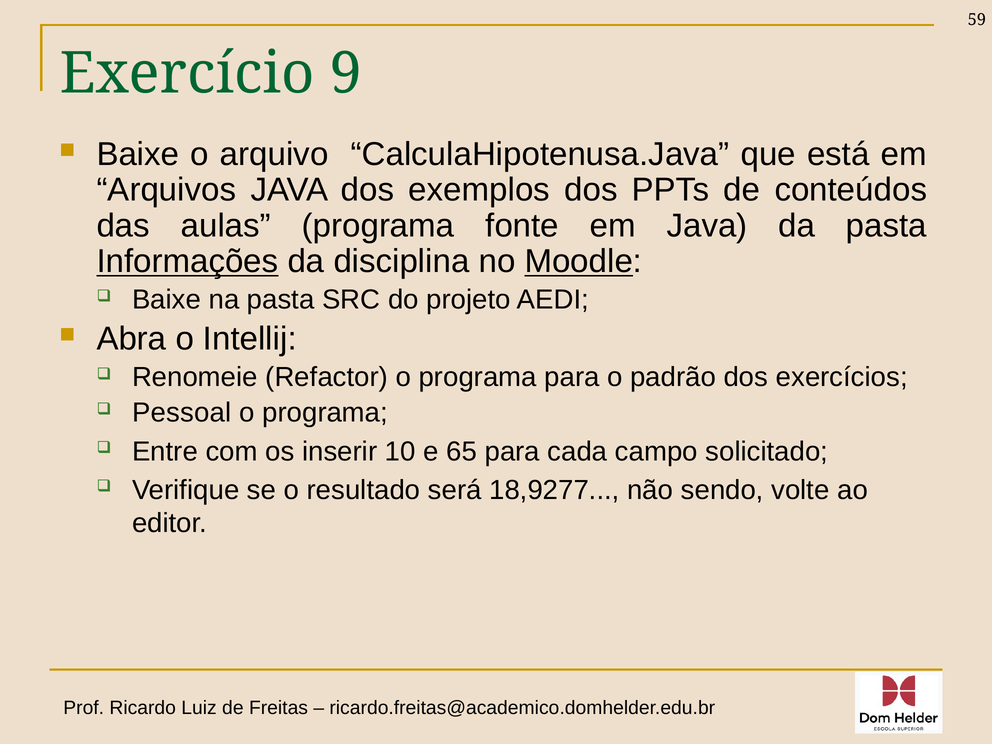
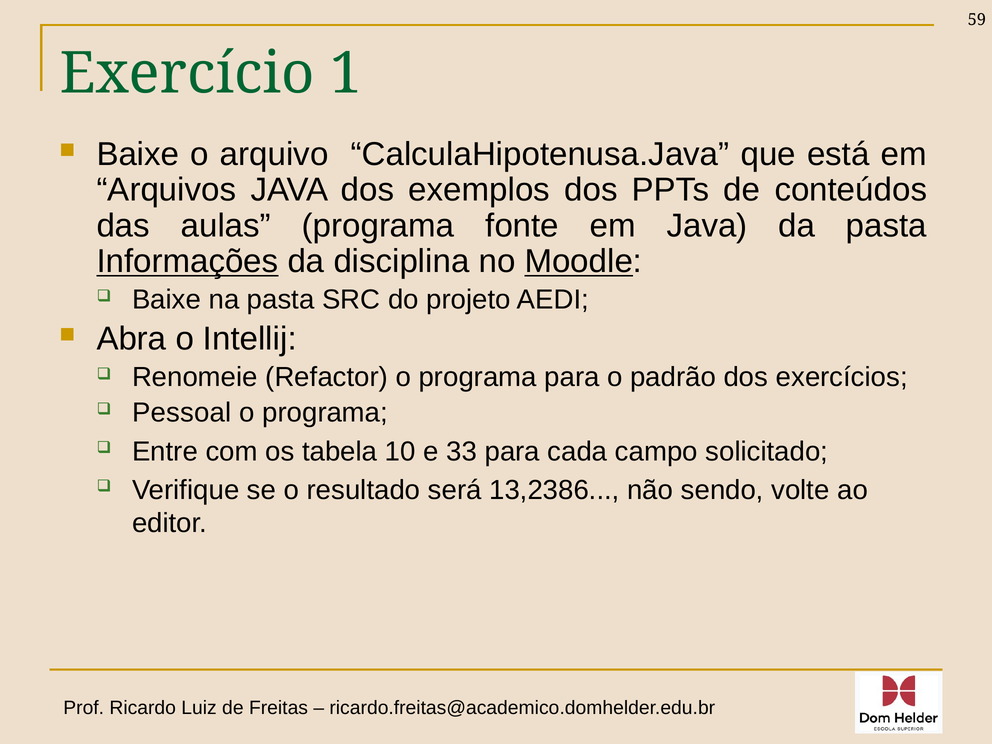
9: 9 -> 1
inserir: inserir -> tabela
65: 65 -> 33
18,9277: 18,9277 -> 13,2386
